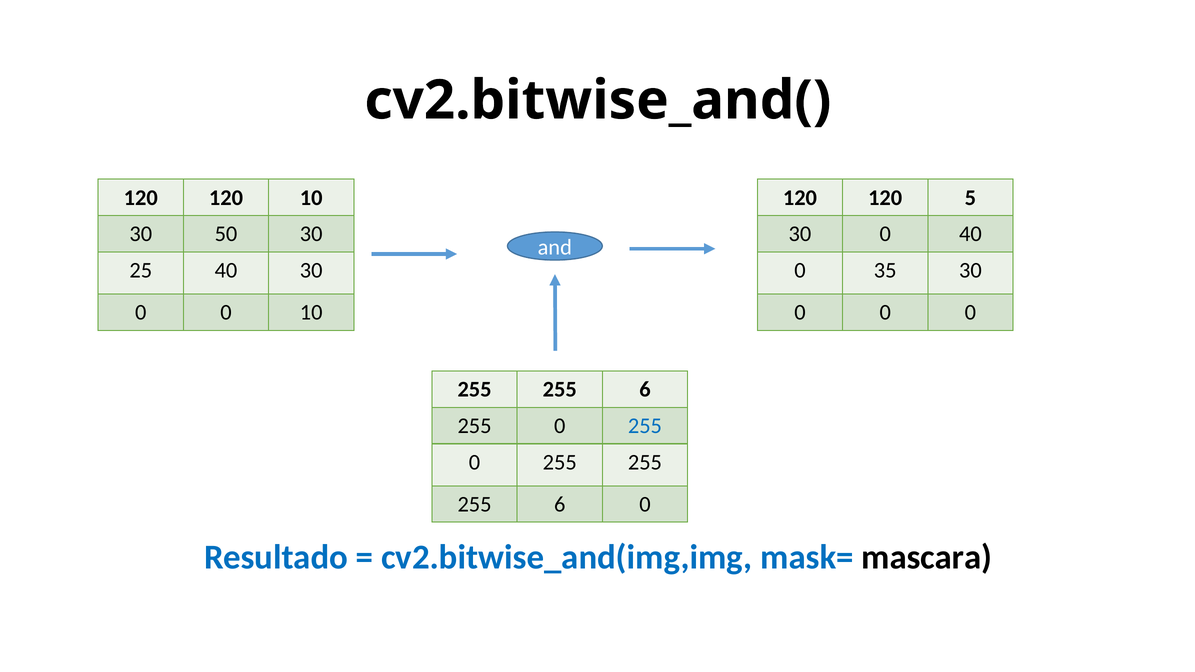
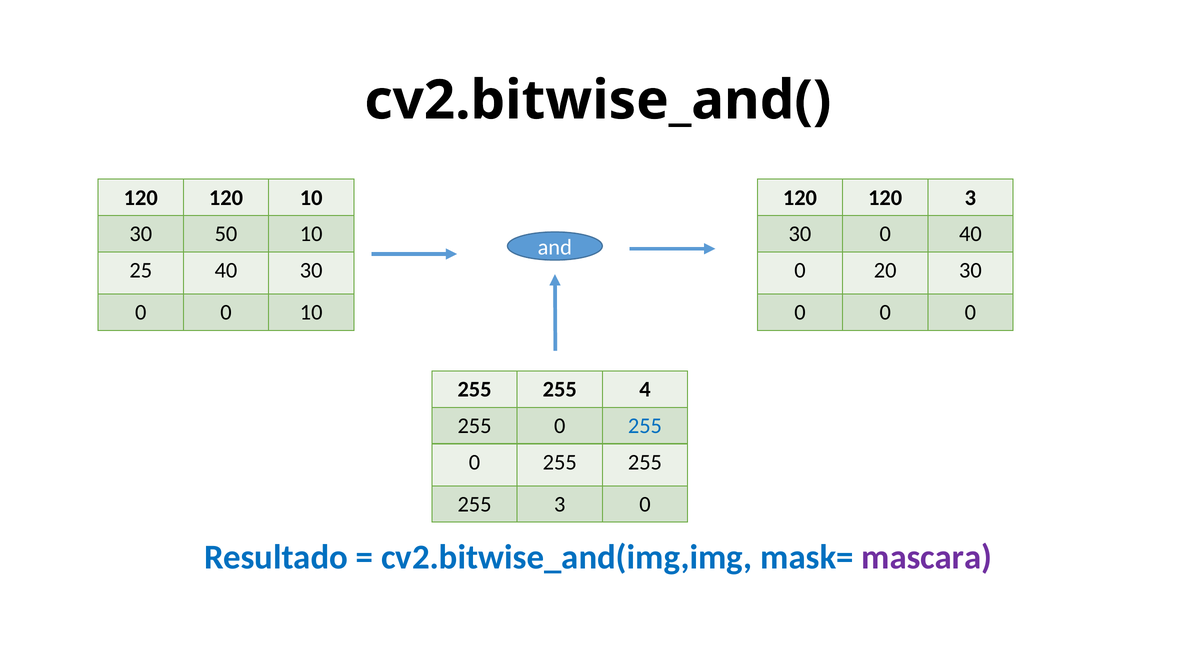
120 5: 5 -> 3
50 30: 30 -> 10
35: 35 -> 20
6 at (645, 390): 6 -> 4
6 at (560, 504): 6 -> 3
mascara colour: black -> purple
